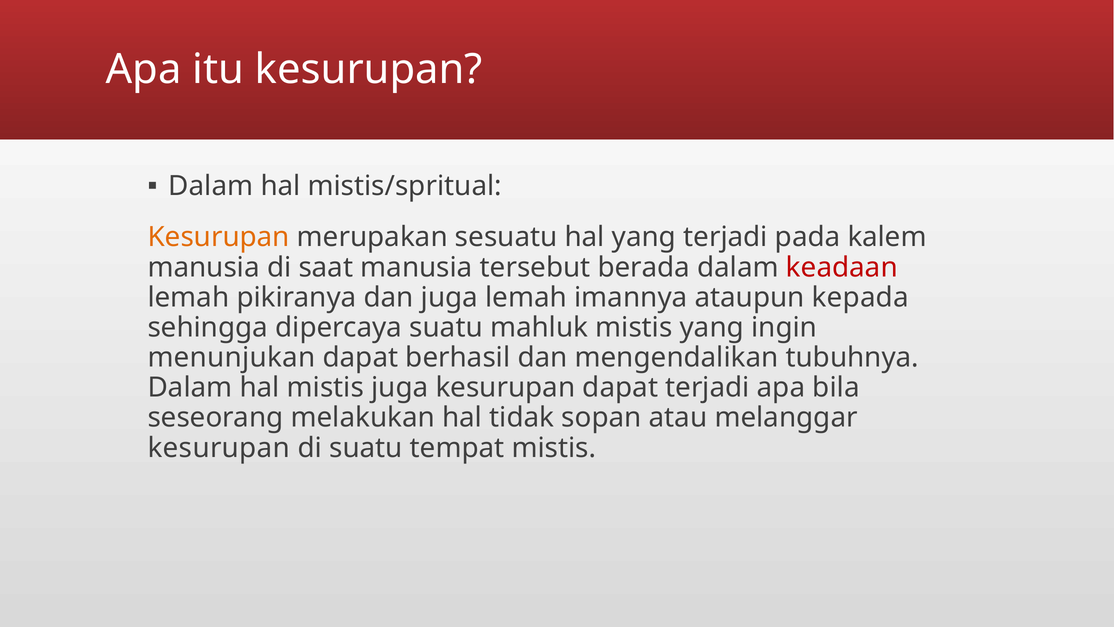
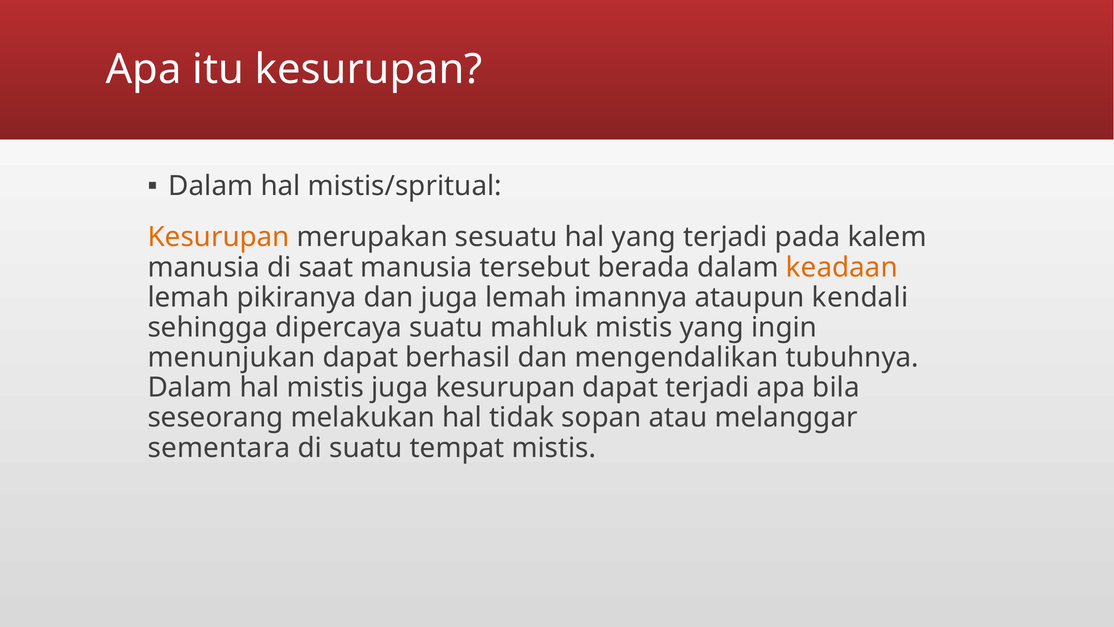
keadaan colour: red -> orange
kepada: kepada -> kendali
kesurupan at (219, 448): kesurupan -> sementara
